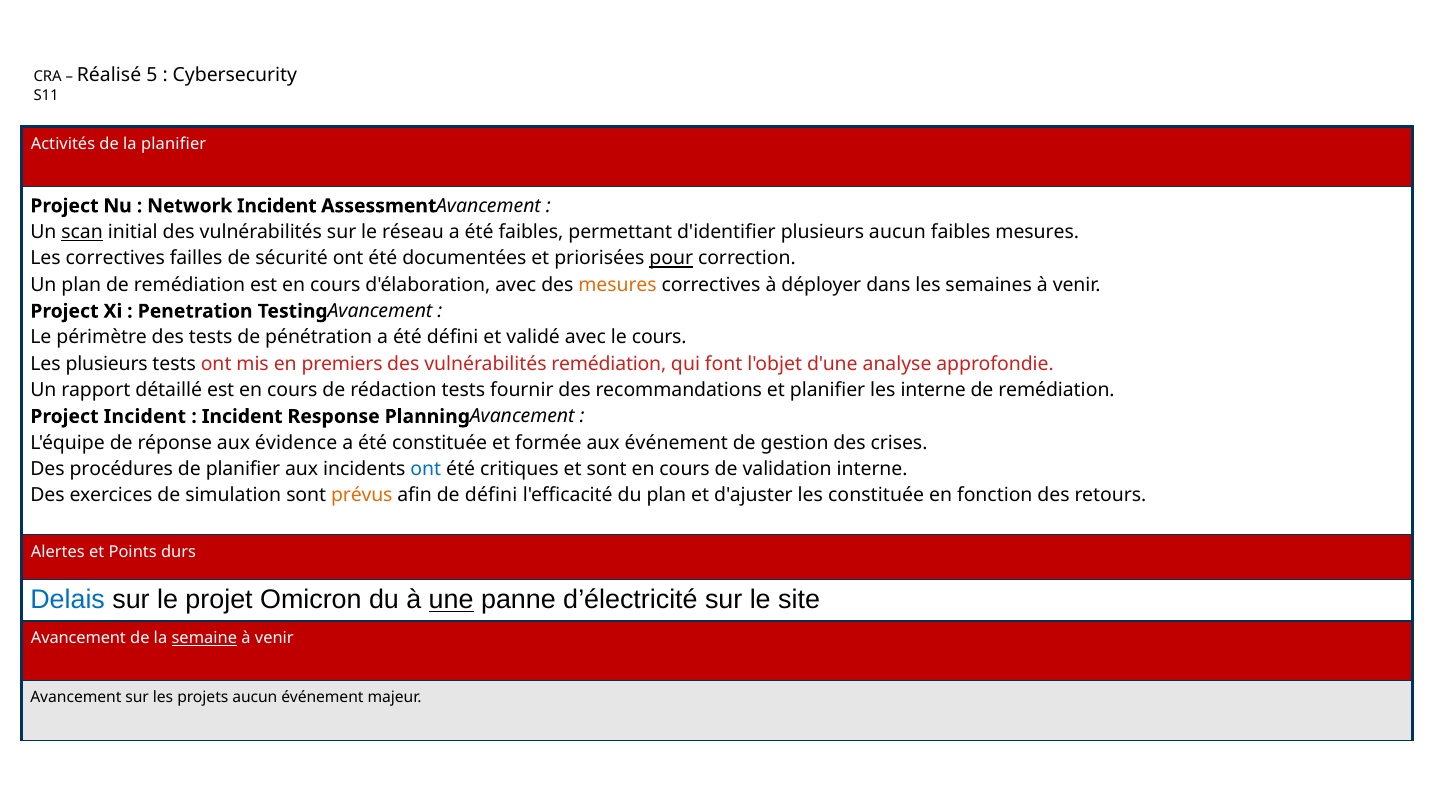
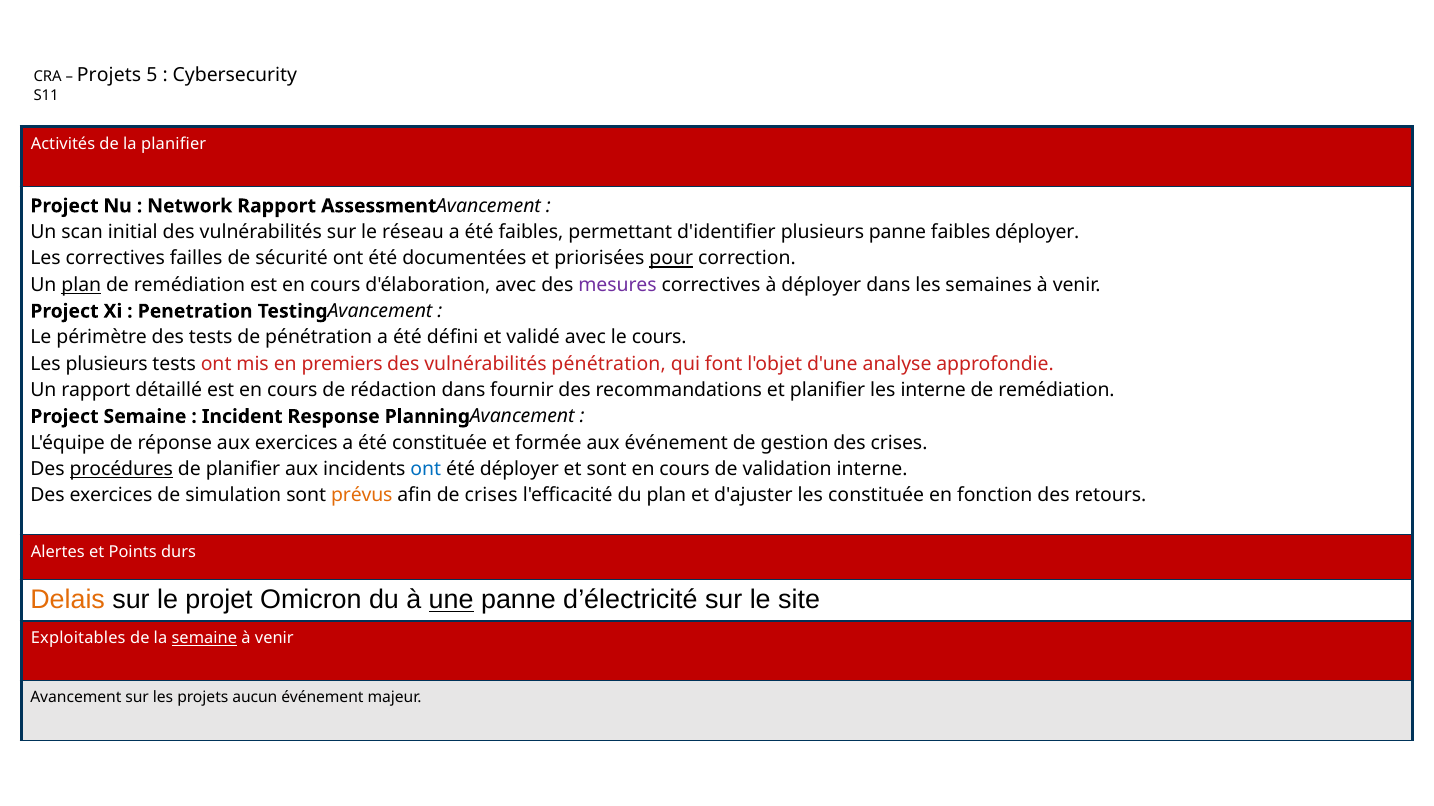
Réalisé at (109, 75): Réalisé -> Projets
Network Incident: Incident -> Rapport
scan underline: present -> none
plusieurs aucun: aucun -> panne
faibles mesures: mesures -> déployer
plan at (81, 285) underline: none -> present
mesures at (618, 285) colour: orange -> purple
vulnérabilités remédiation: remédiation -> pénétration
rédaction tests: tests -> dans
Project Incident: Incident -> Semaine
aux évidence: évidence -> exercices
procédures underline: none -> present
été critiques: critiques -> déployer
de défini: défini -> crises
Delais colour: blue -> orange
Avancement at (78, 639): Avancement -> Exploitables
